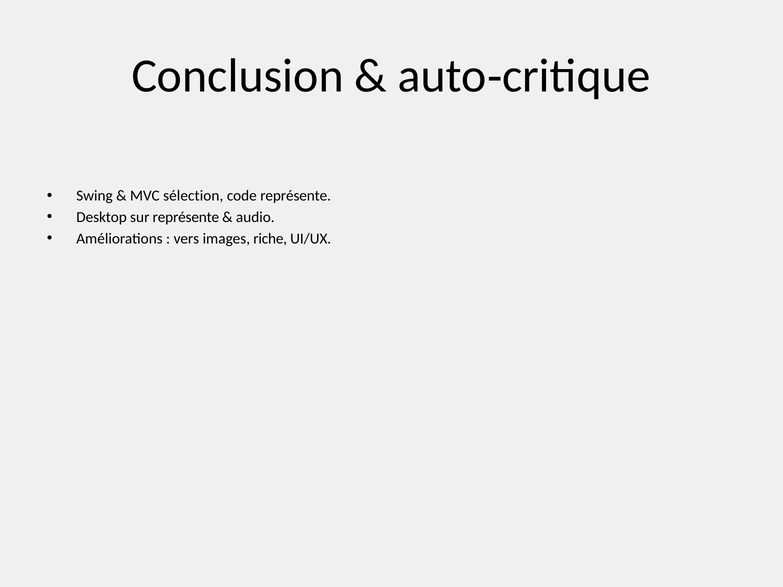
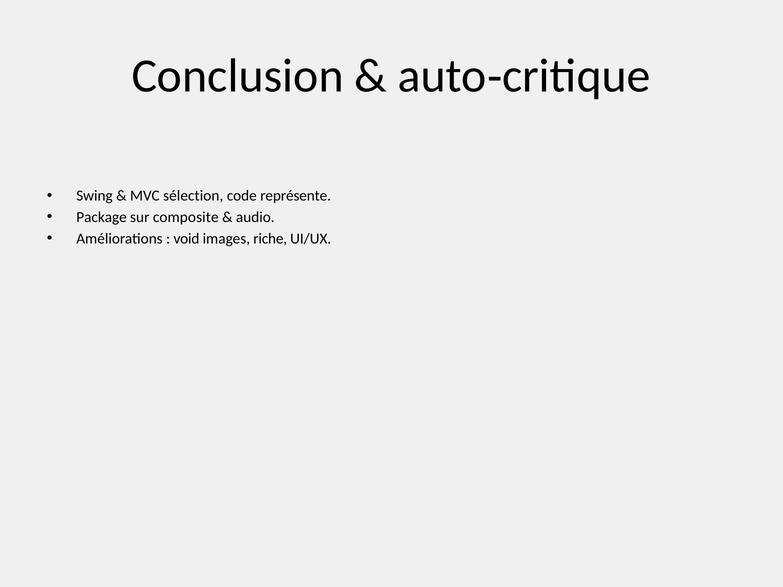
Desktop: Desktop -> Package
sur représente: représente -> composite
vers: vers -> void
